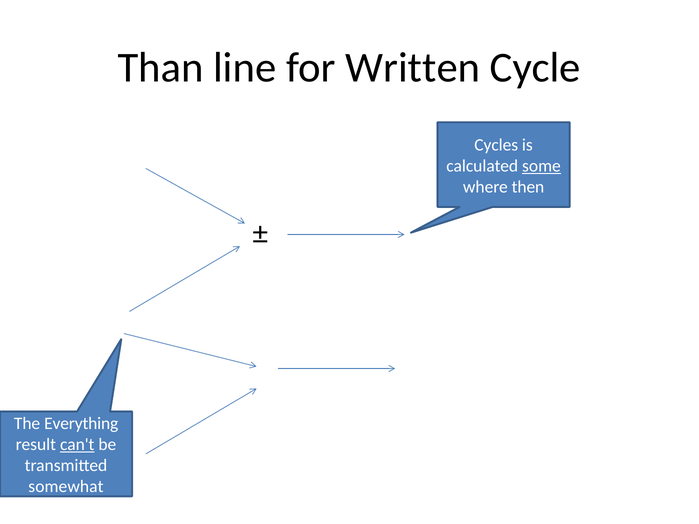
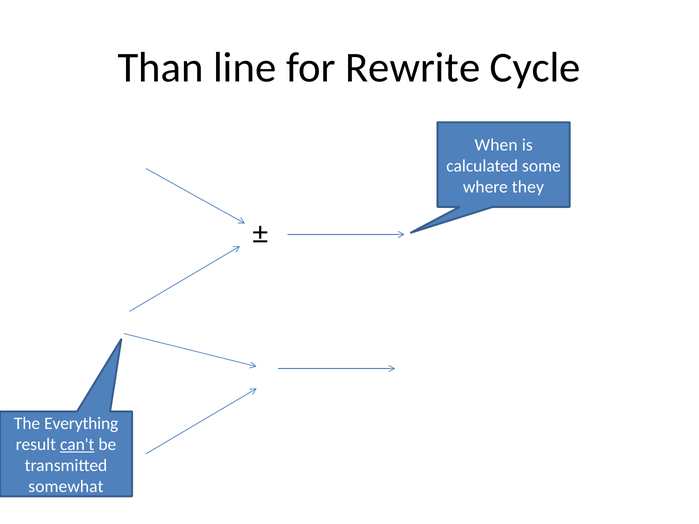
Written: Written -> Rewrite
Cycles: Cycles -> When
some underline: present -> none
then: then -> they
